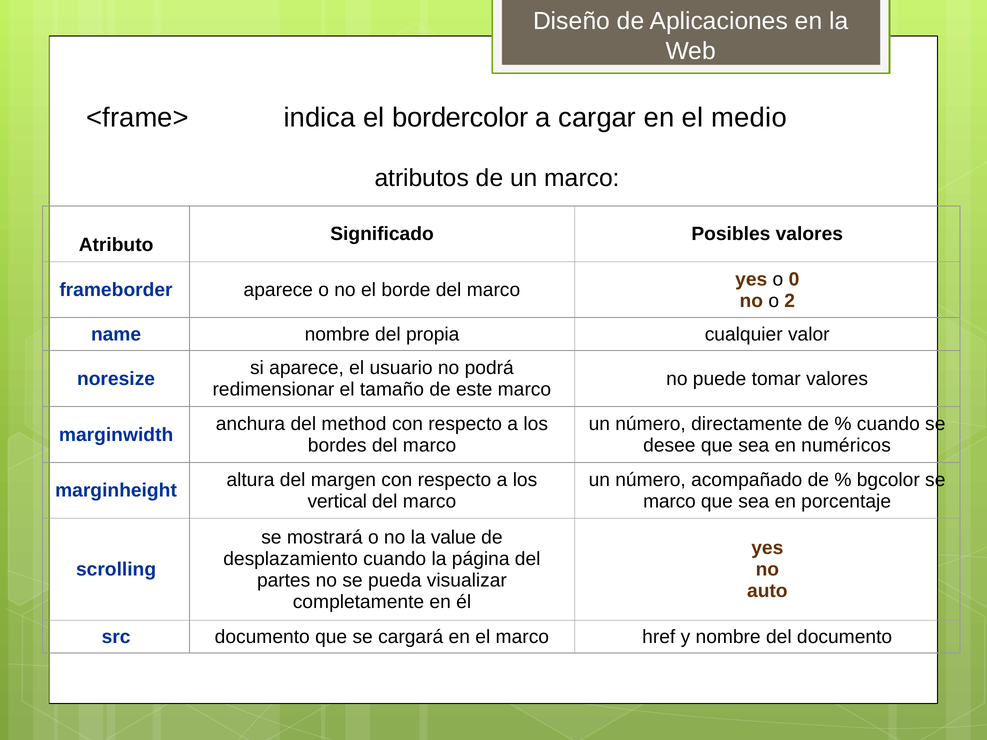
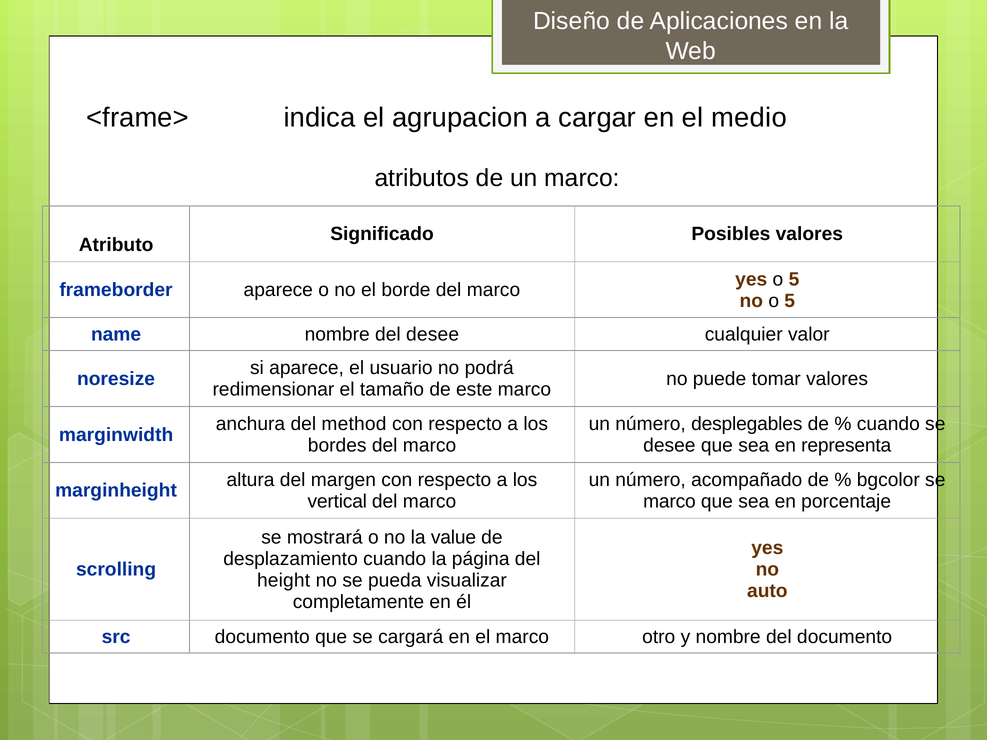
bordercolor: bordercolor -> agrupacion
yes o 0: 0 -> 5
no o 2: 2 -> 5
del propia: propia -> desee
directamente: directamente -> desplegables
numéricos: numéricos -> representa
partes: partes -> height
href: href -> otro
